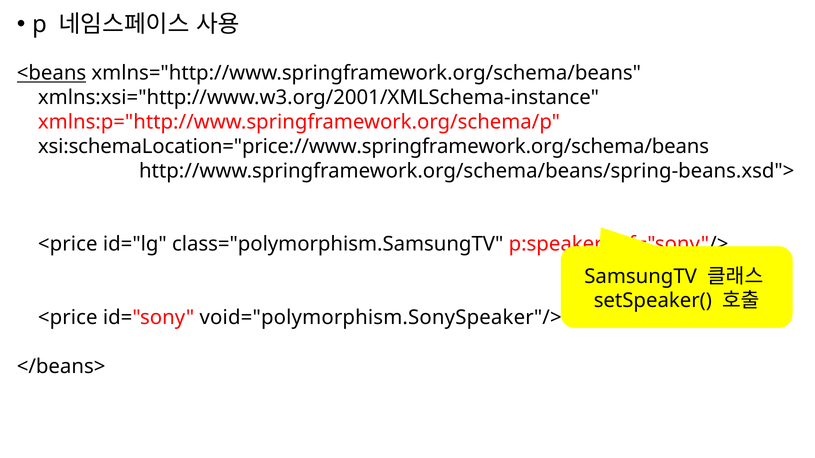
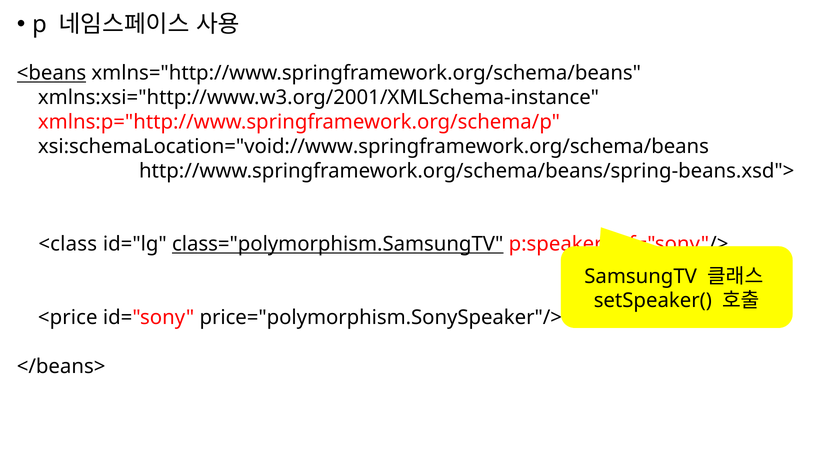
xsi:schemaLocation="price://www.springframework.org/schema/beans: xsi:schemaLocation="price://www.springframework.org/schema/beans -> xsi:schemaLocation="void://www.springframework.org/schema/beans
<price at (68, 244): <price -> <class
class="polymorphism.SamsungTV underline: none -> present
void="polymorphism.SonySpeaker"/>: void="polymorphism.SonySpeaker"/> -> price="polymorphism.SonySpeaker"/>
